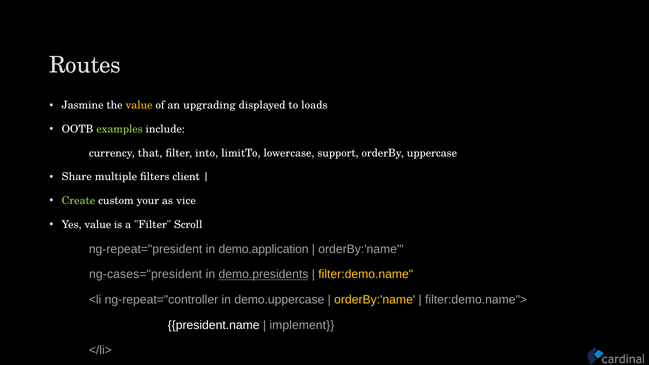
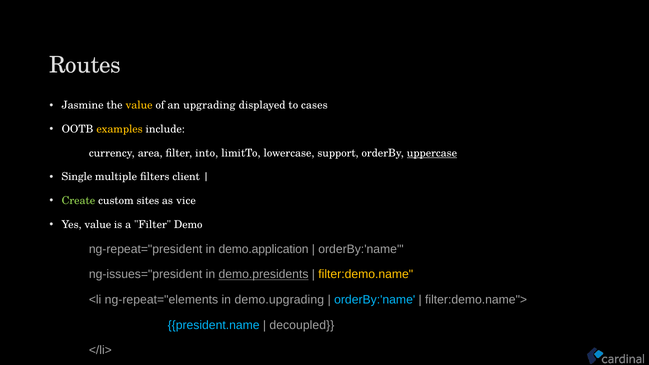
loads: loads -> cases
examples colour: light green -> yellow
that: that -> area
uppercase underline: none -> present
Share: Share -> Single
your: your -> sites
Scroll: Scroll -> Demo
ng-cases="president: ng-cases="president -> ng-issues="president
ng-repeat="controller: ng-repeat="controller -> ng-repeat="elements
demo.uppercase: demo.uppercase -> demo.upgrading
orderBy:'name at (375, 300) colour: yellow -> light blue
president.name colour: white -> light blue
implement: implement -> decoupled
